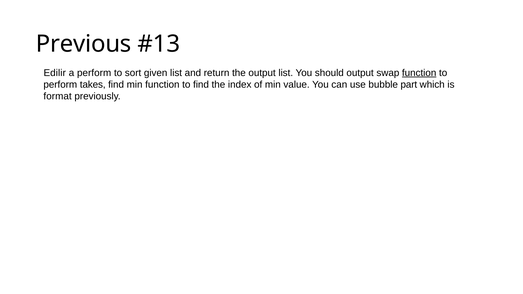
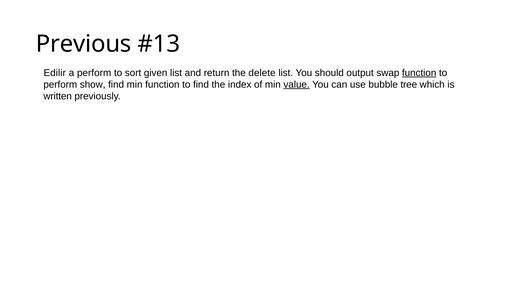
the output: output -> delete
takes: takes -> show
value underline: none -> present
part: part -> tree
format: format -> written
